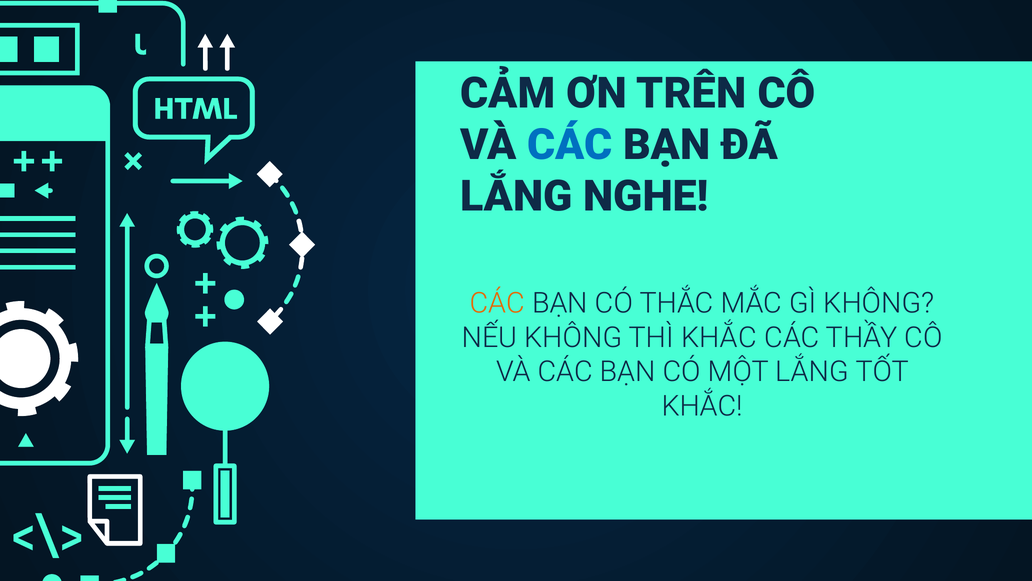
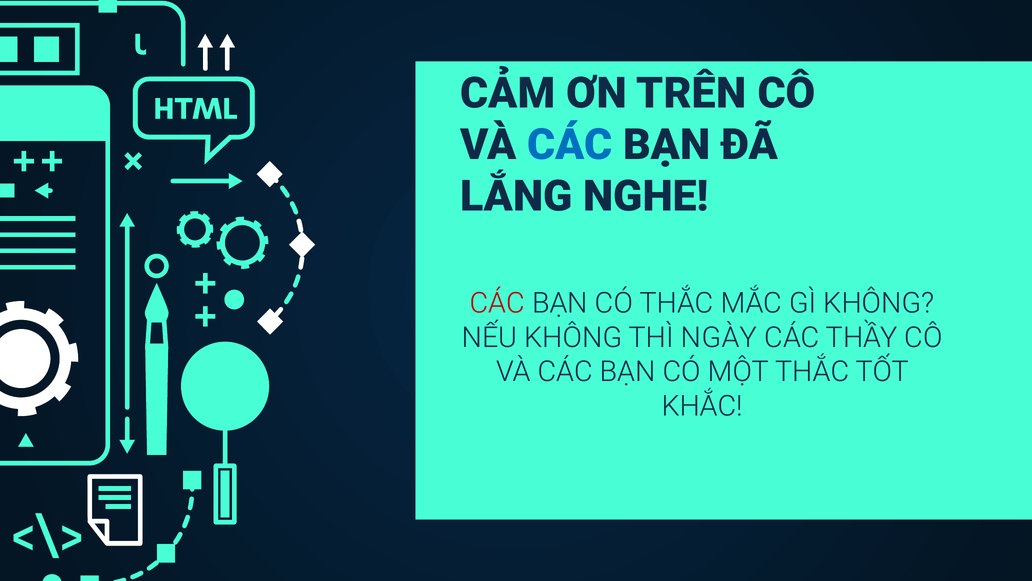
CÁC at (497, 303) colour: orange -> red
THÌ KHẮC: KHẮC -> NGÀY
MỘT LẮNG: LẮNG -> THẮC
